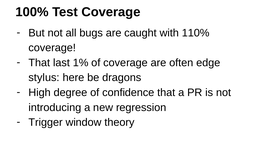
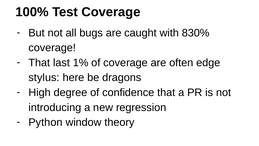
110%: 110% -> 830%
Trigger: Trigger -> Python
